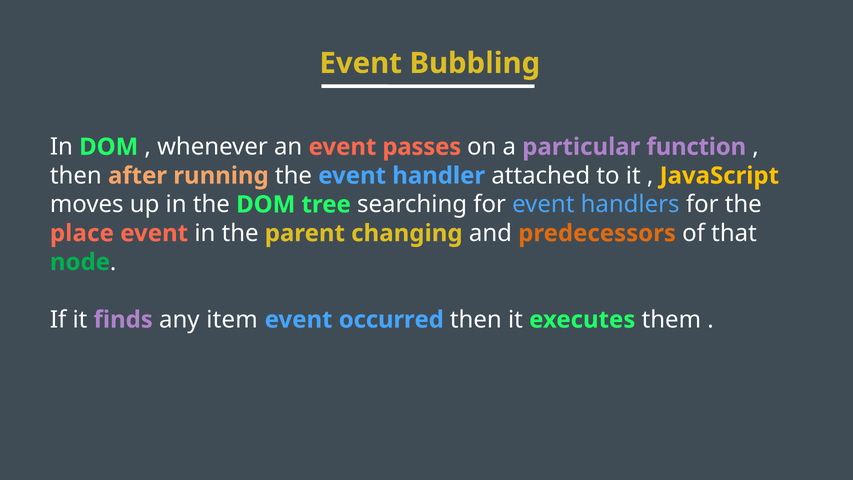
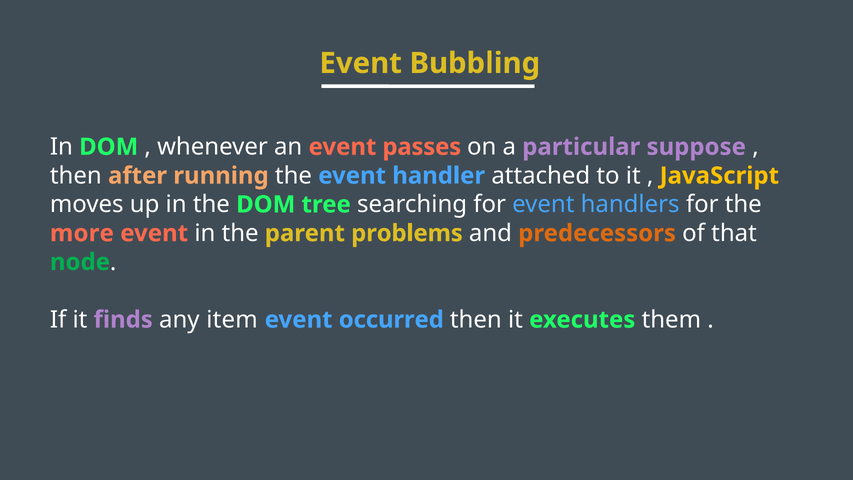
function: function -> suppose
place: place -> more
changing: changing -> problems
